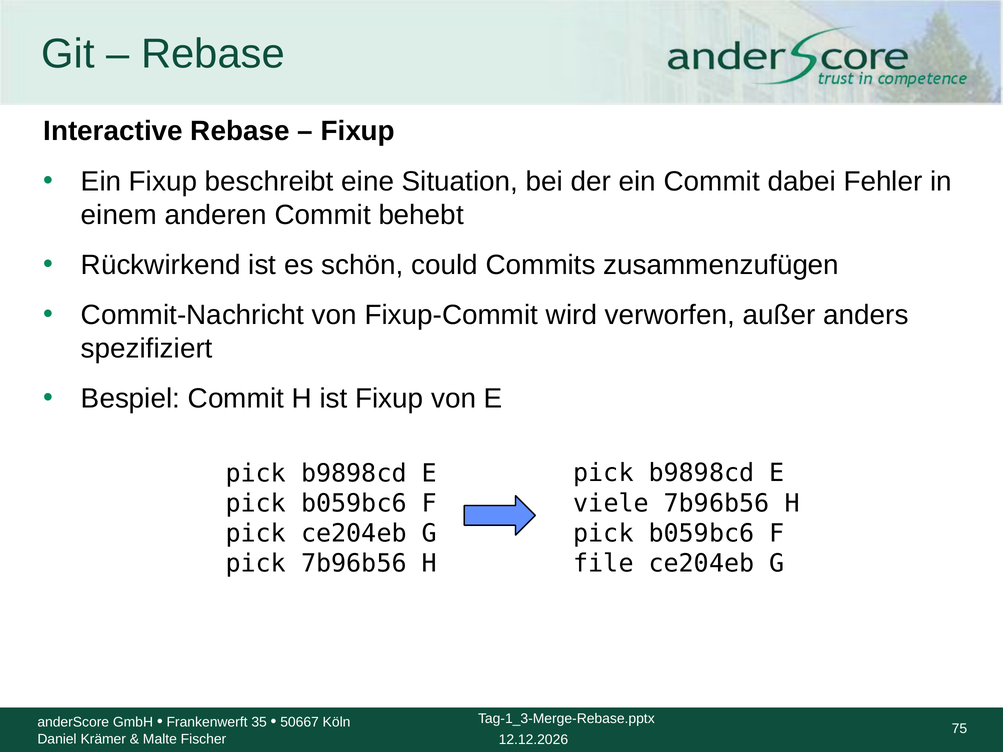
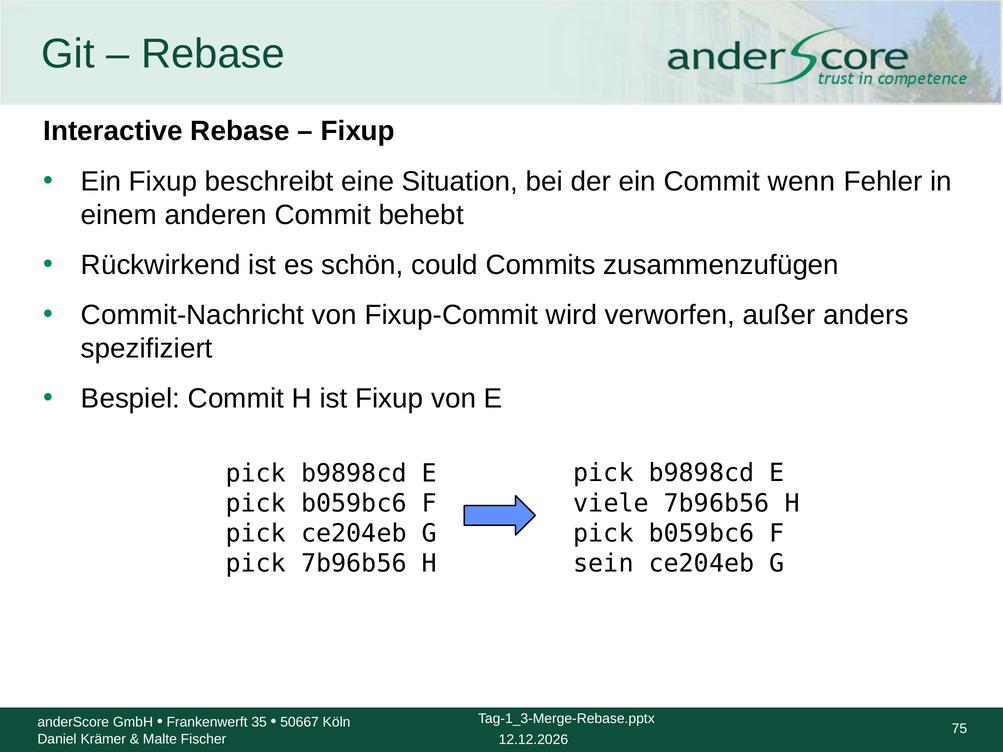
dabei: dabei -> wenn
file: file -> sein
